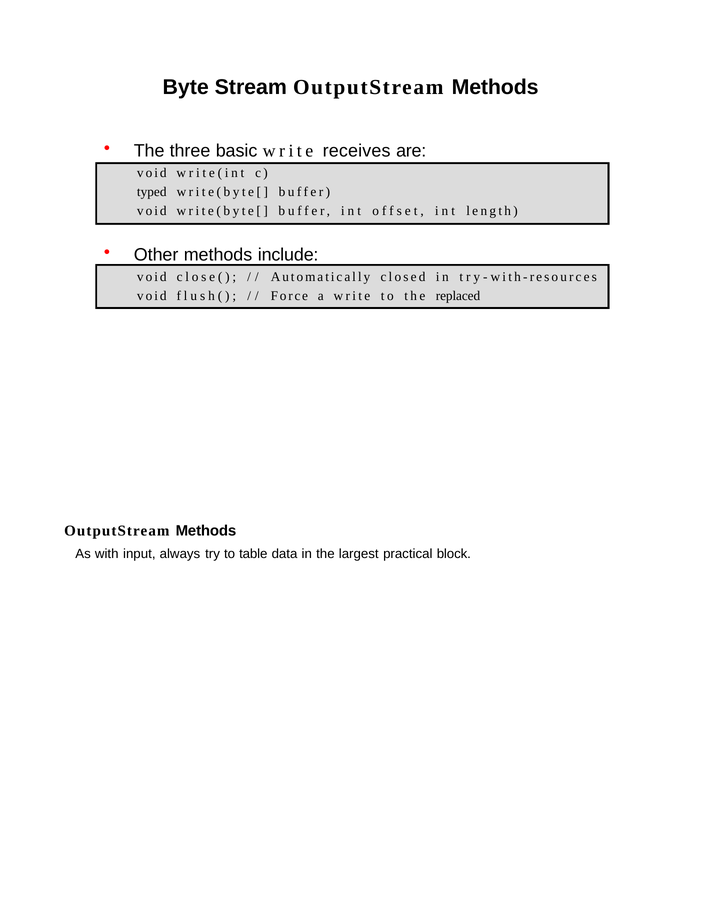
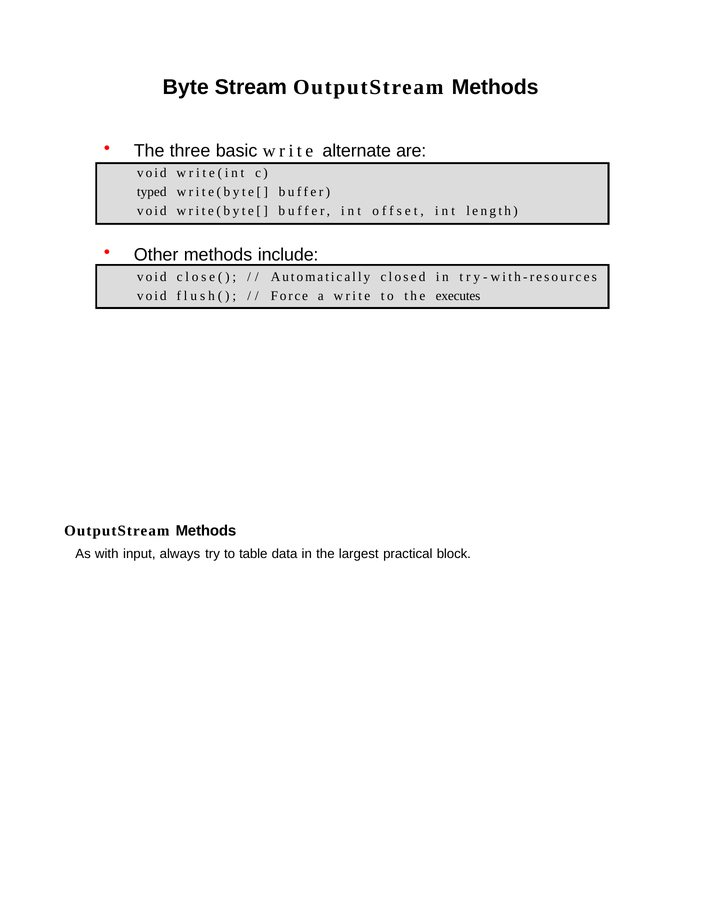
receives: receives -> alternate
replaced: replaced -> executes
